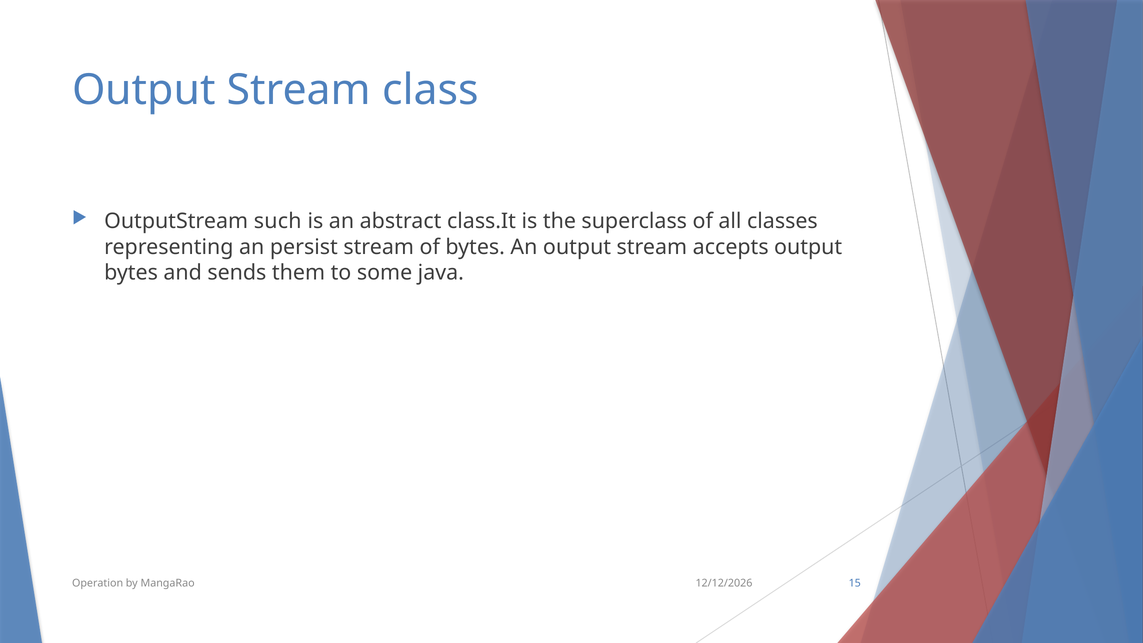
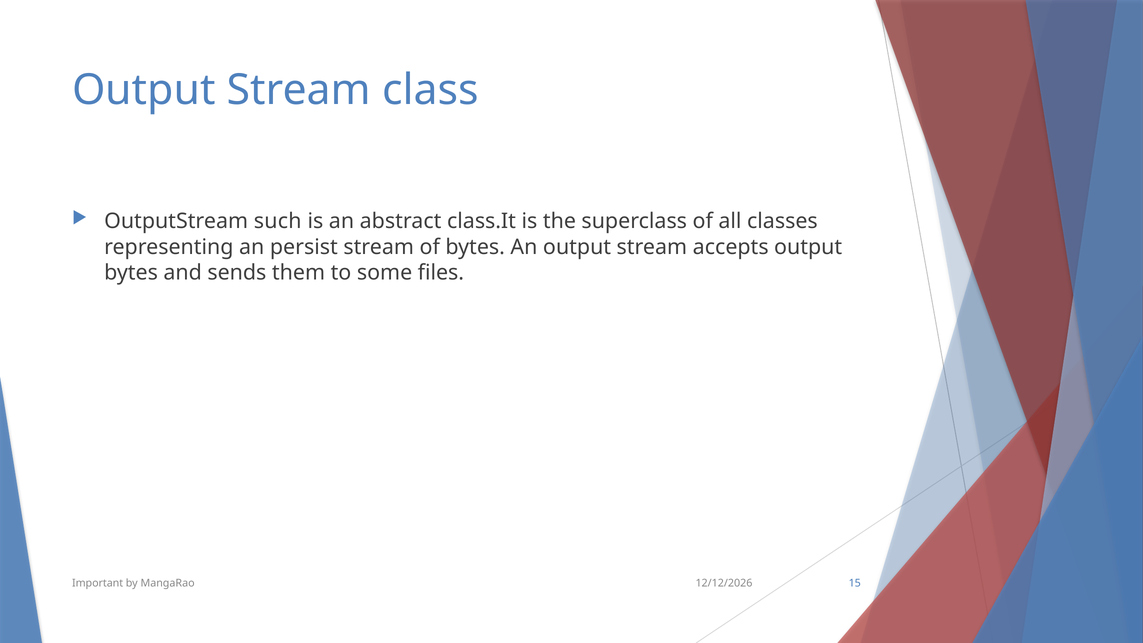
java: java -> files
Operation: Operation -> Important
